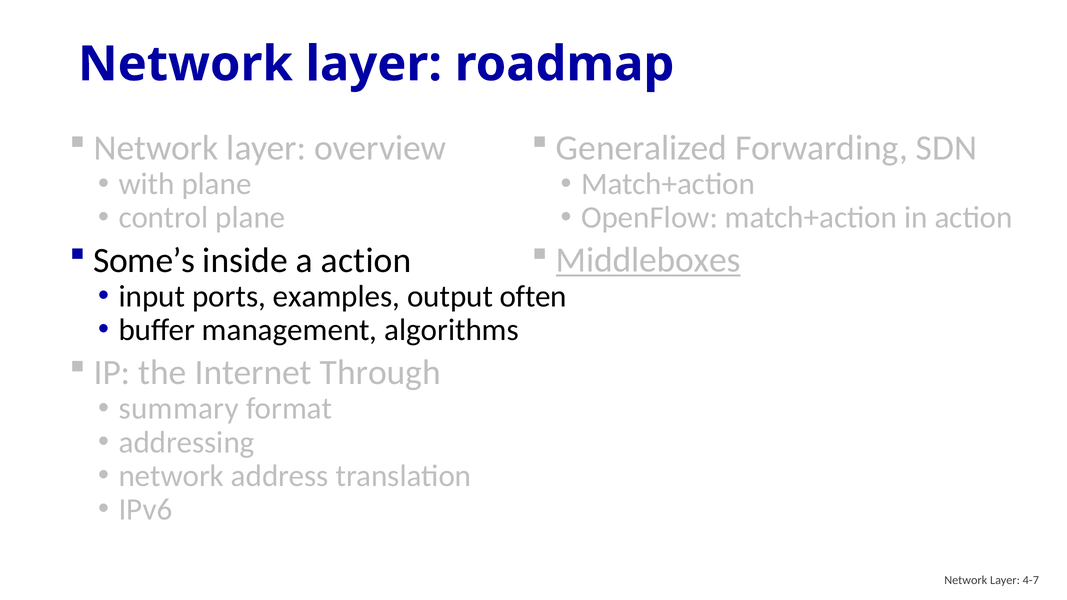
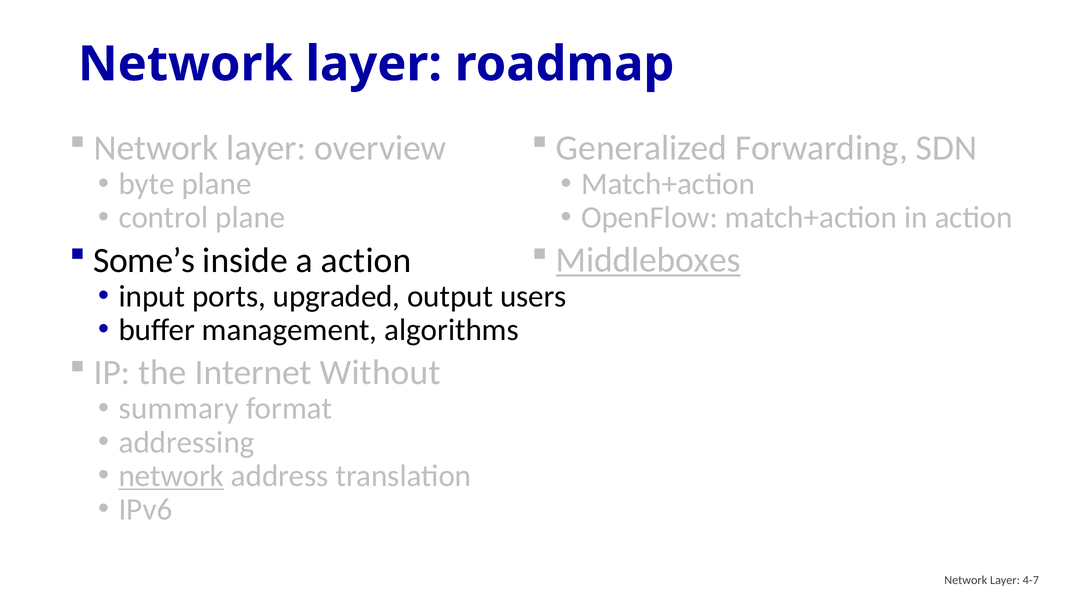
with: with -> byte
examples: examples -> upgraded
often: often -> users
Through: Through -> Without
network at (171, 476) underline: none -> present
